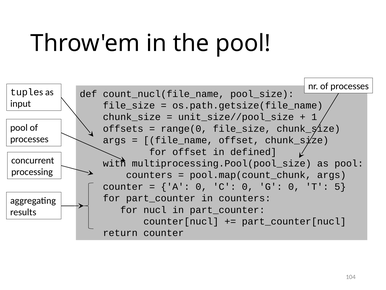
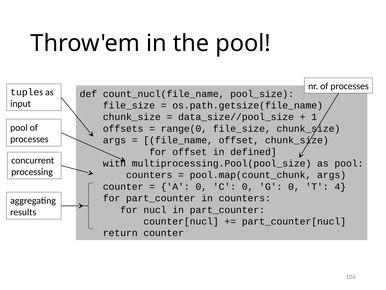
unit_size//pool_size: unit_size//pool_size -> data_size//pool_size
5: 5 -> 4
